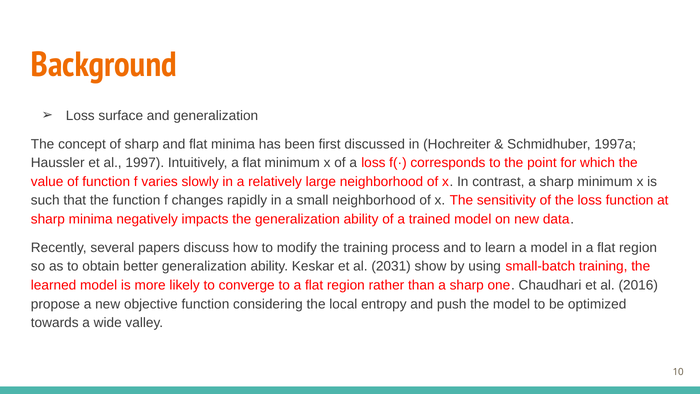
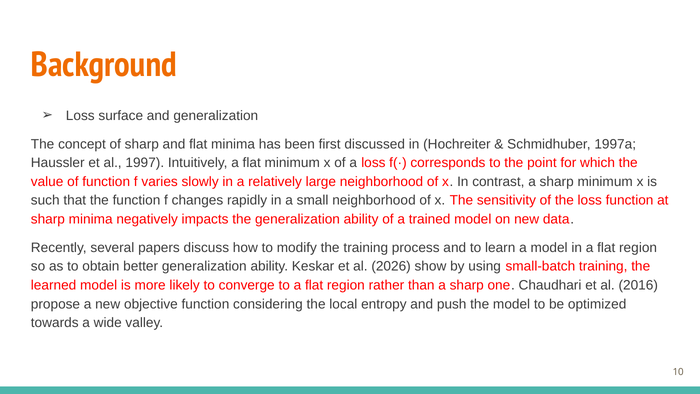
2031: 2031 -> 2026
